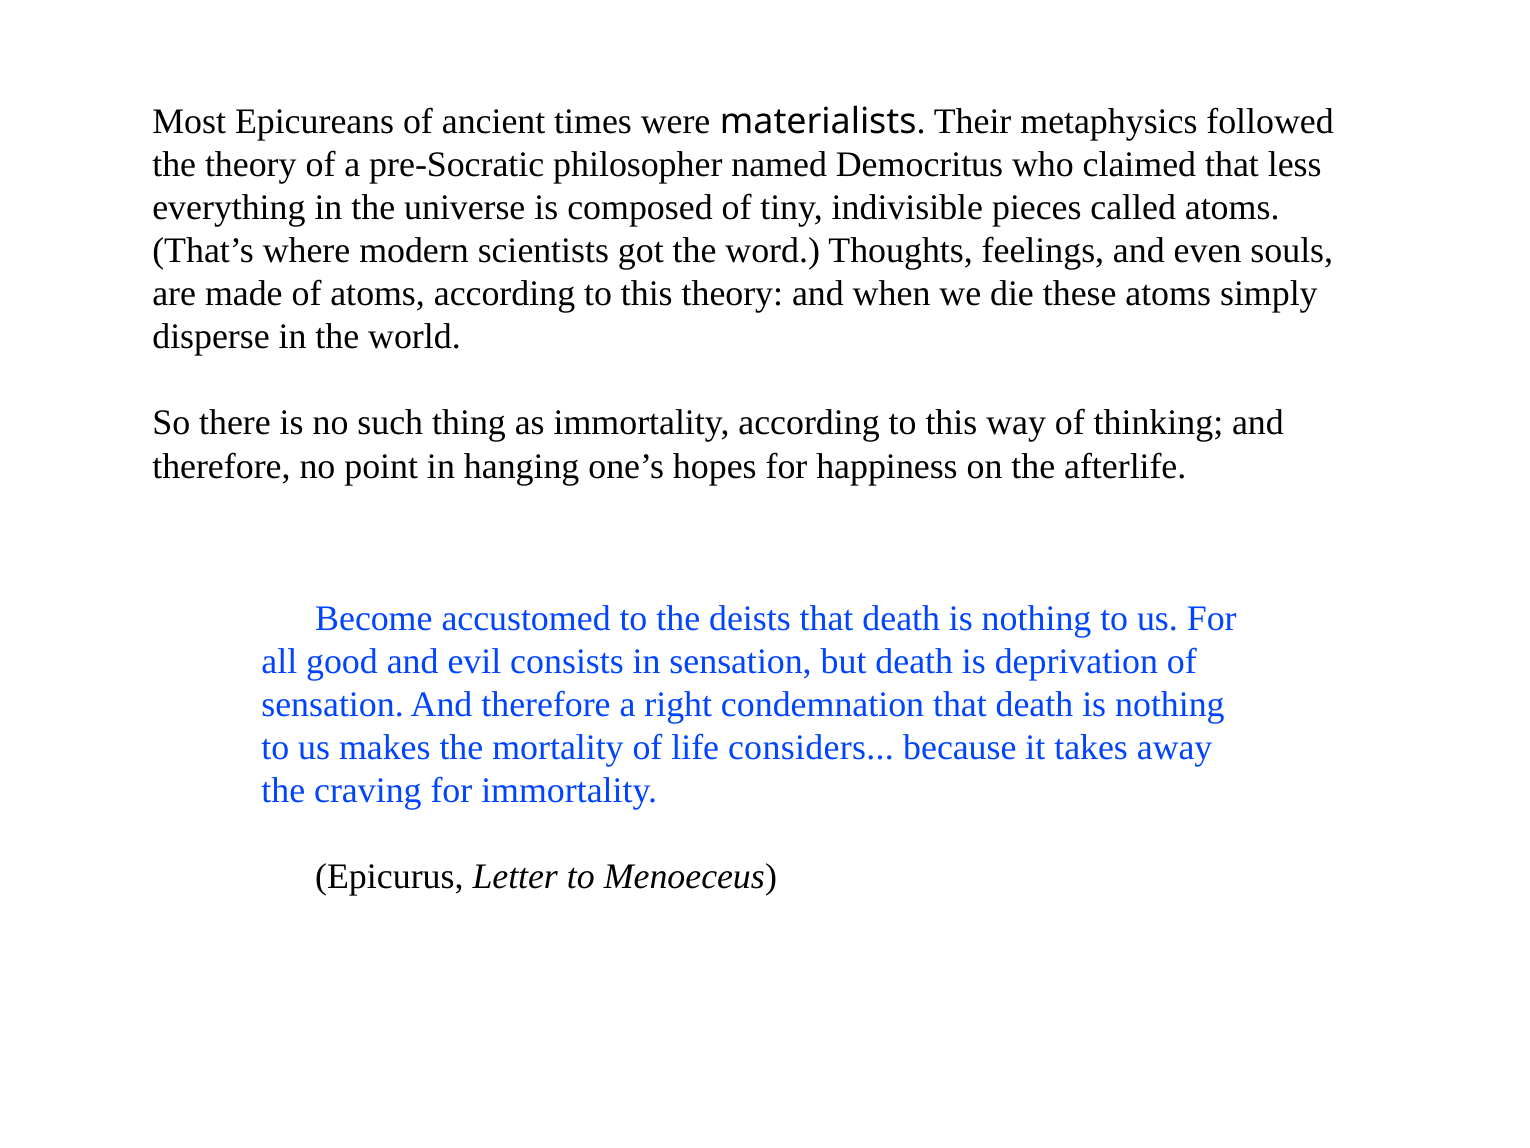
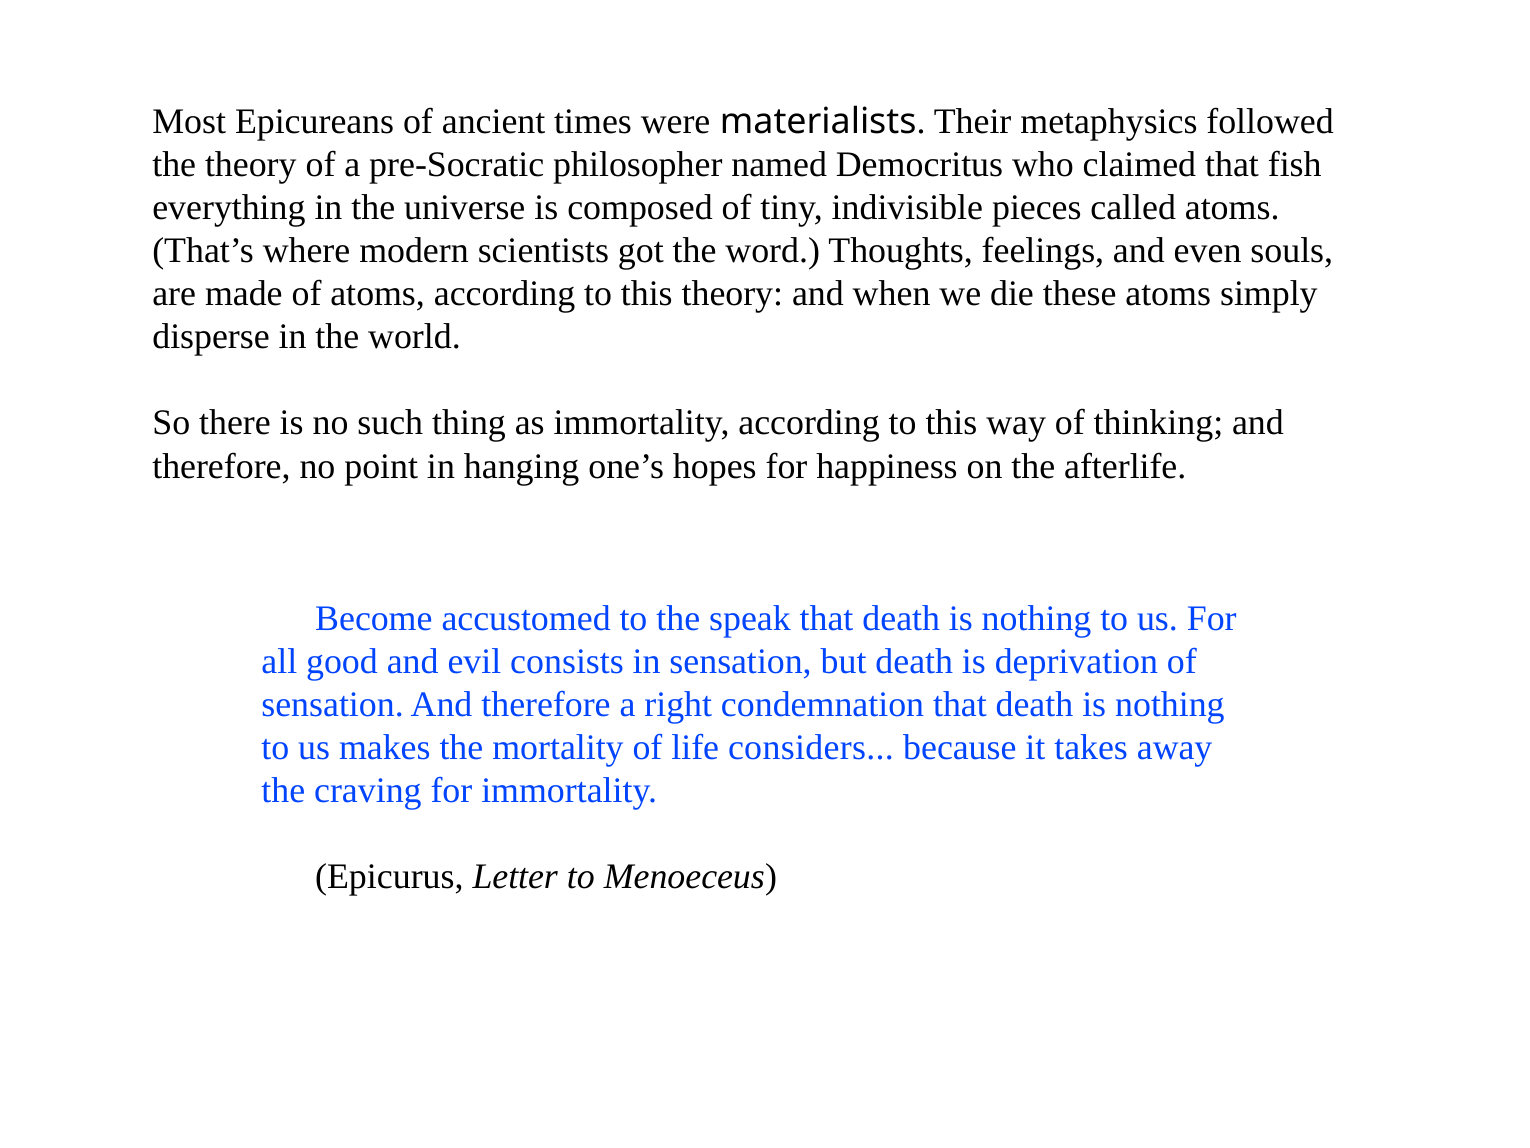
less: less -> fish
deists: deists -> speak
